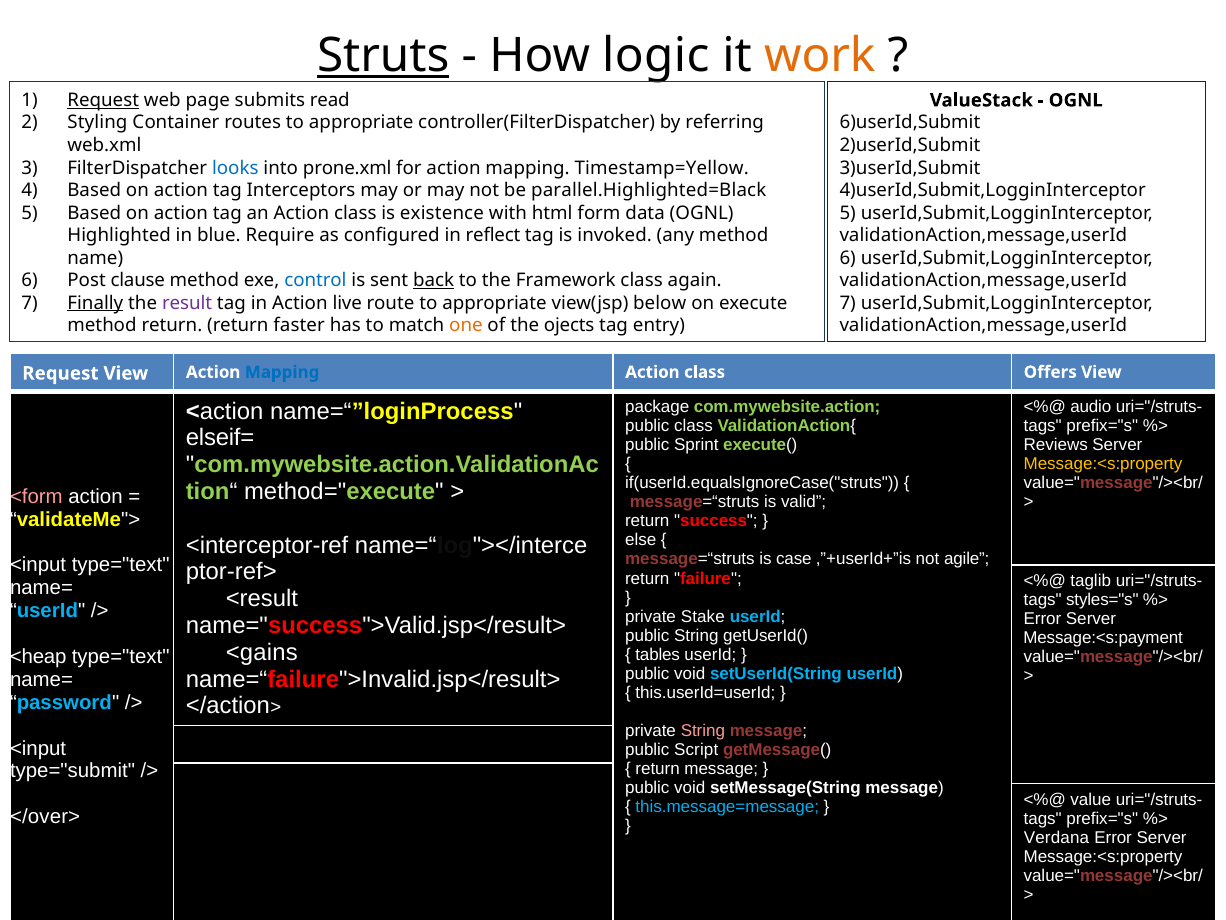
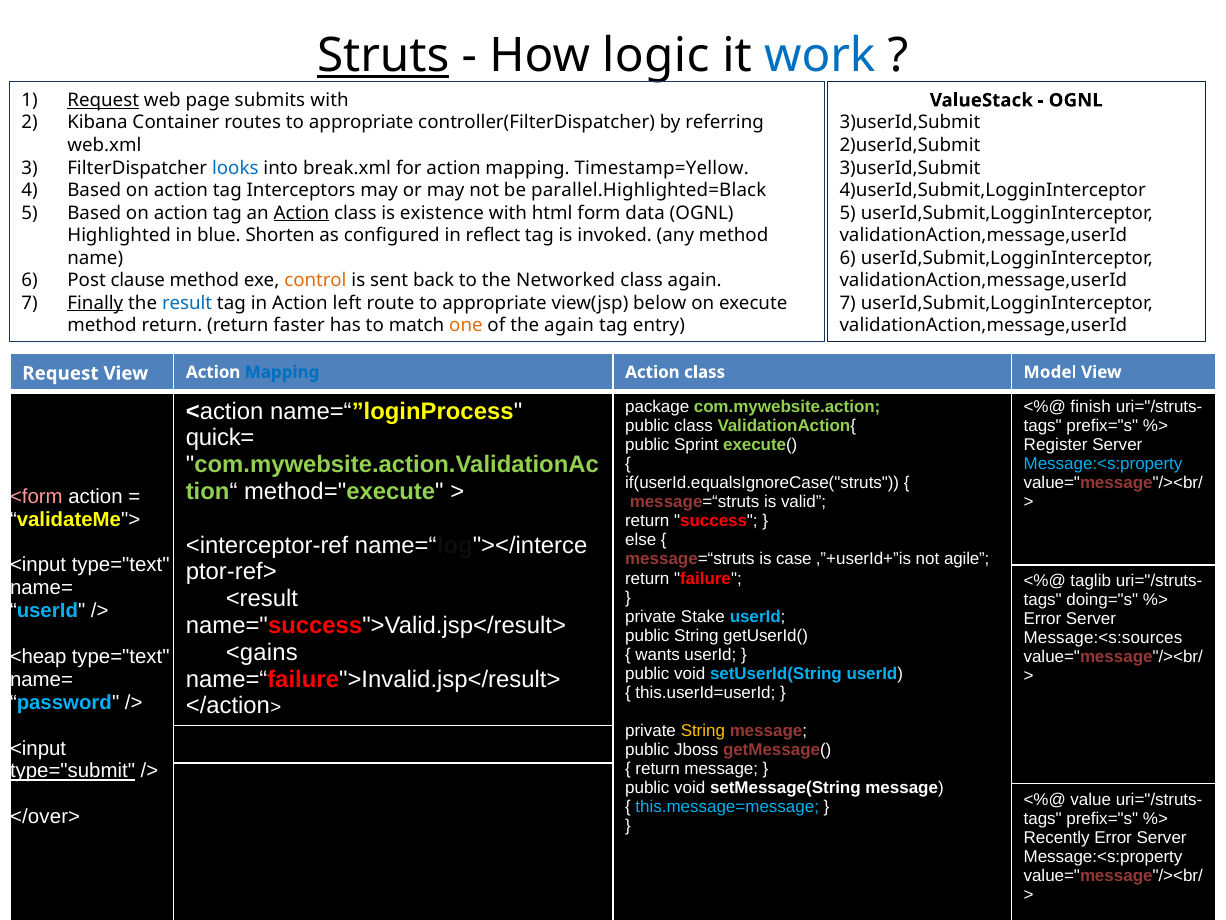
work colour: orange -> blue
submits read: read -> with
Styling: Styling -> Kibana
6)userId,Submit at (910, 123): 6)userId,Submit -> 3)userId,Submit
prone.xml: prone.xml -> break.xml
Action at (301, 213) underline: none -> present
Require: Require -> Shorten
control colour: blue -> orange
back underline: present -> none
Framework: Framework -> Networked
result colour: purple -> blue
live: live -> left
the ojects: ojects -> again
Offers: Offers -> Model
audio: audio -> finish
elseif=: elseif= -> quick=
Reviews: Reviews -> Register
Message:<s:property at (1103, 464) colour: yellow -> light blue
styles="s: styles="s -> doing="s
Message:<s:payment: Message:<s:payment -> Message:<s:sources
tables: tables -> wants
String at (703, 730) colour: pink -> yellow
Script: Script -> Jboss
type="submit underline: none -> present
Verdana: Verdana -> Recently
